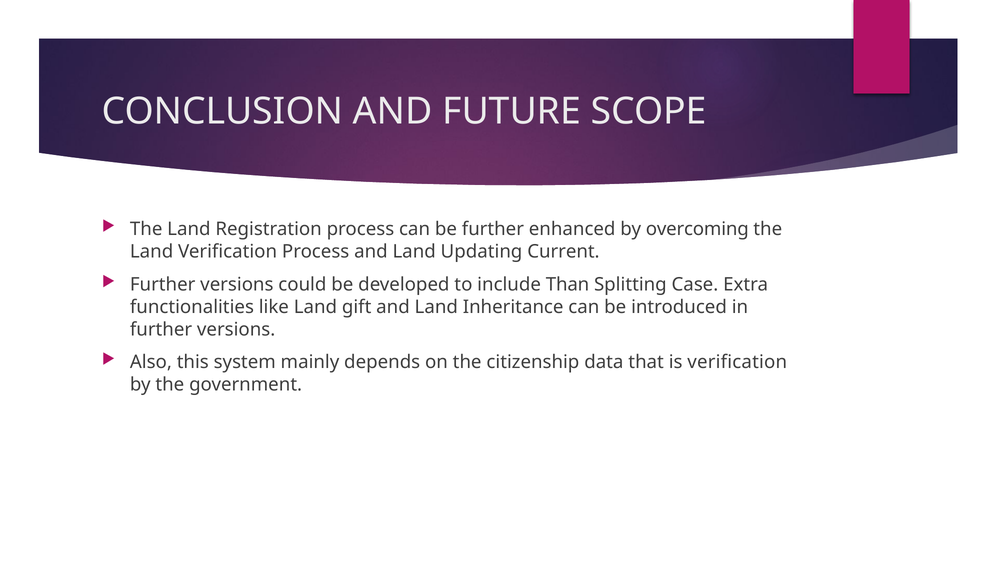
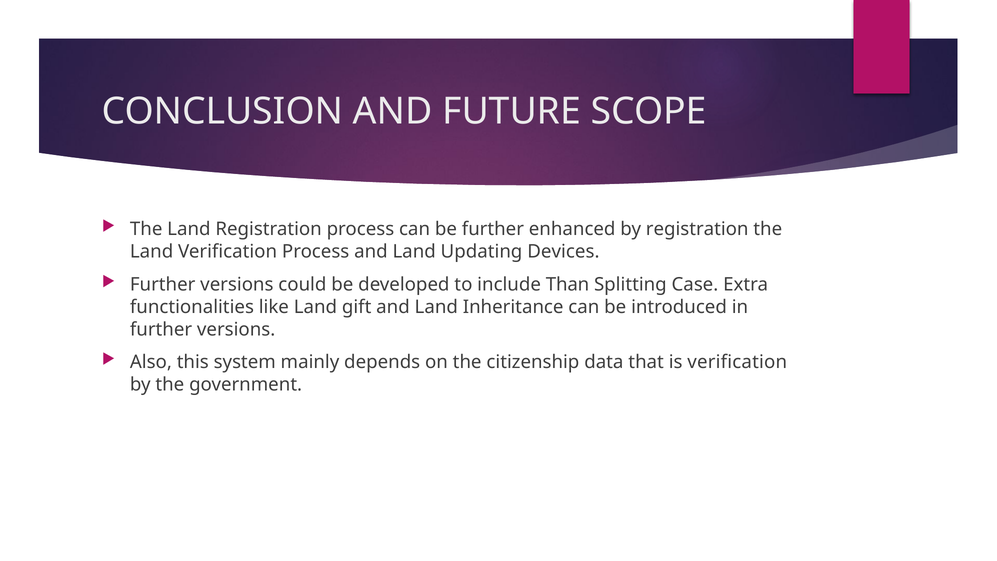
by overcoming: overcoming -> registration
Current: Current -> Devices
